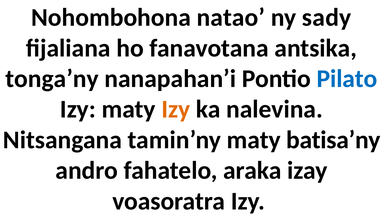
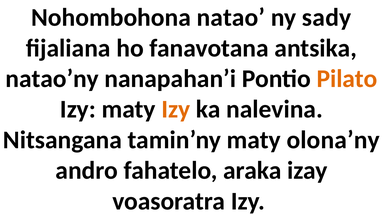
tonga’ny: tonga’ny -> natao’ny
Pilato colour: blue -> orange
batisa’ny: batisa’ny -> olona’ny
